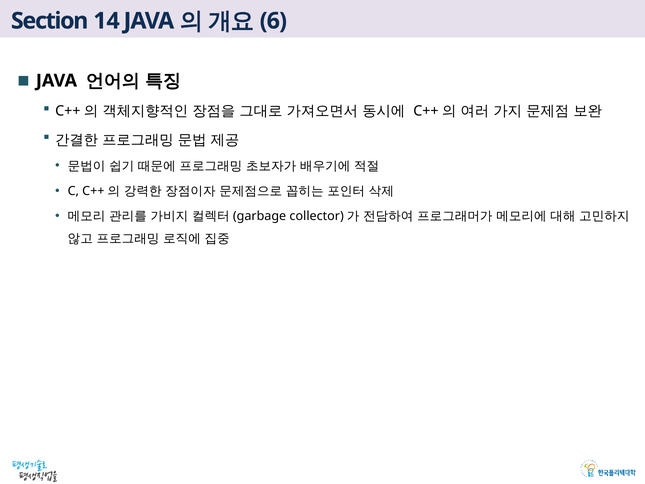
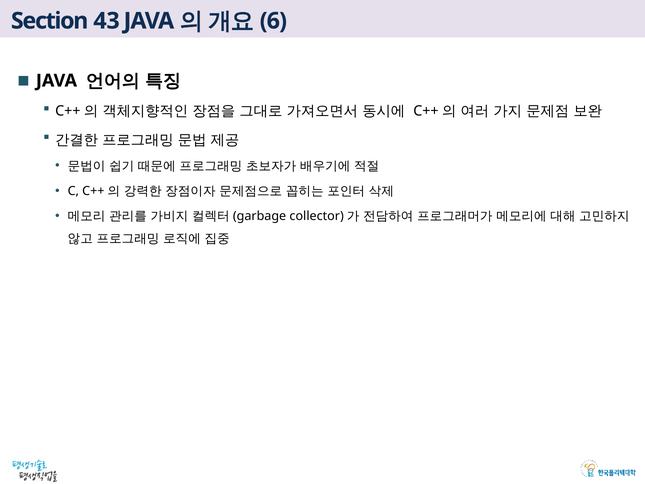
14: 14 -> 43
